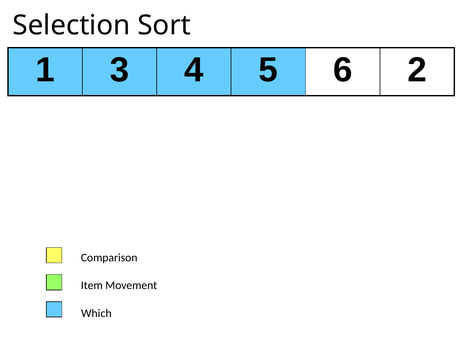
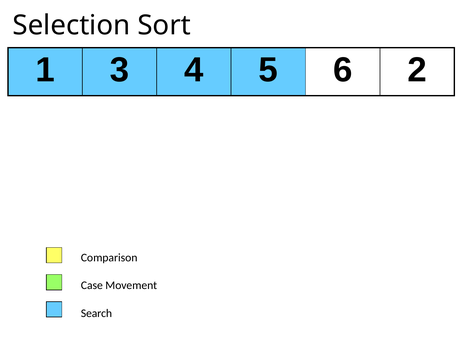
Item: Item -> Case
Which: Which -> Search
